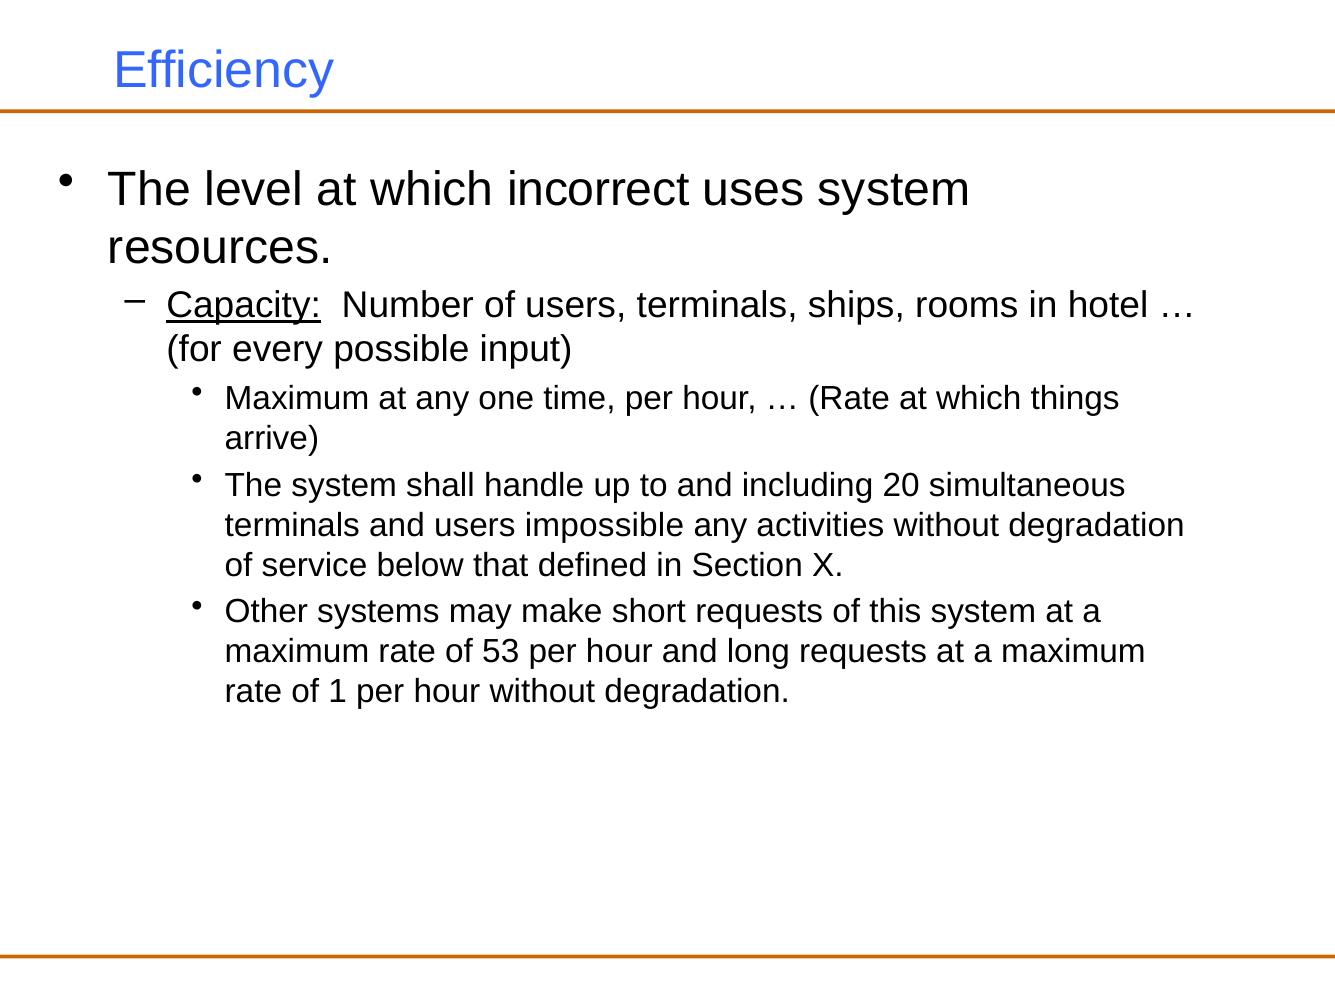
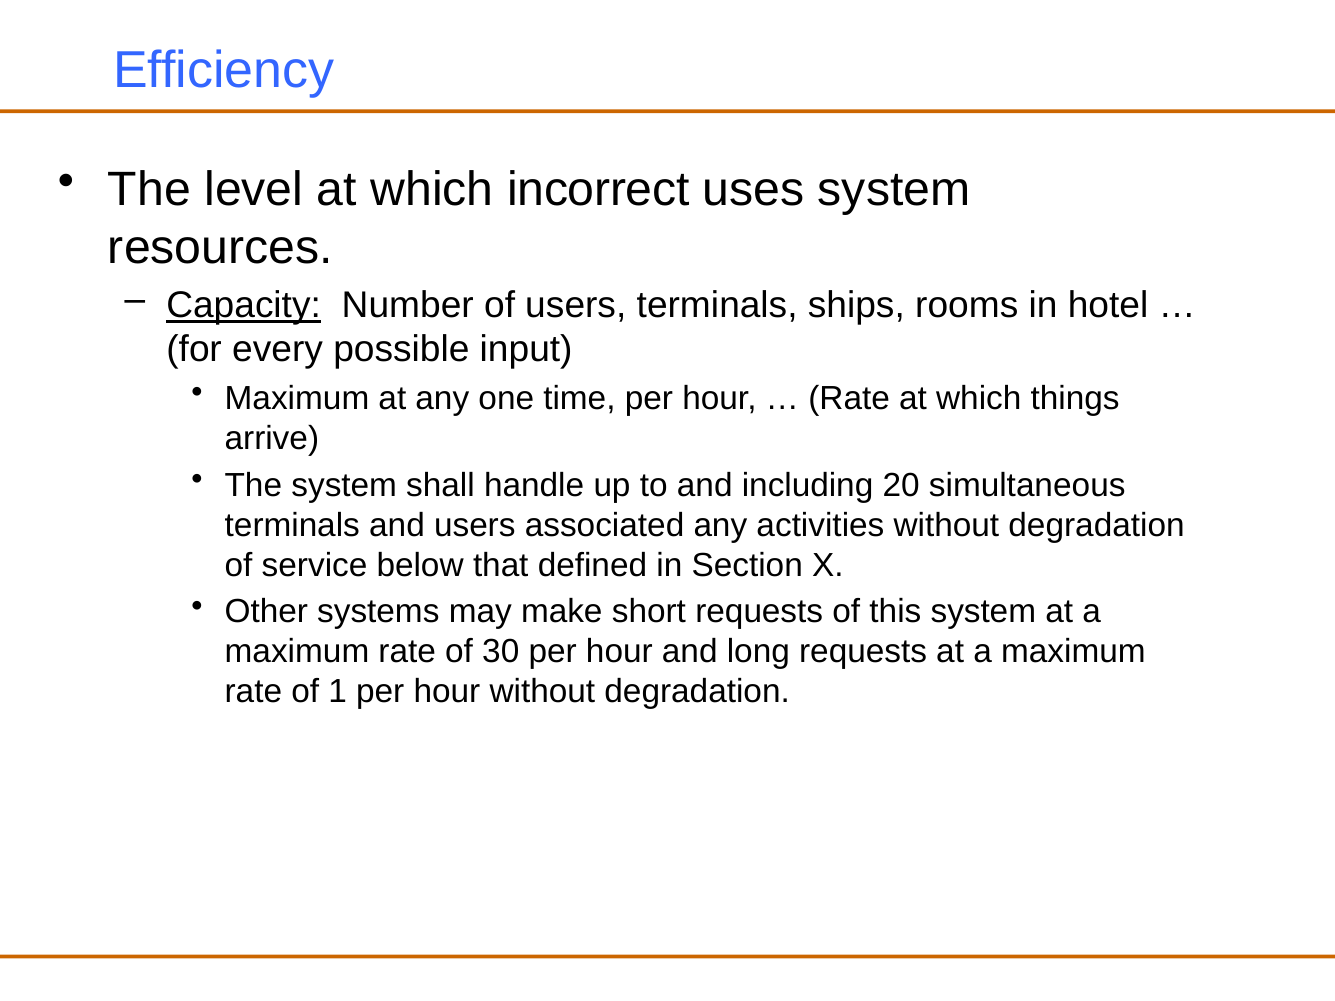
impossible: impossible -> associated
53: 53 -> 30
